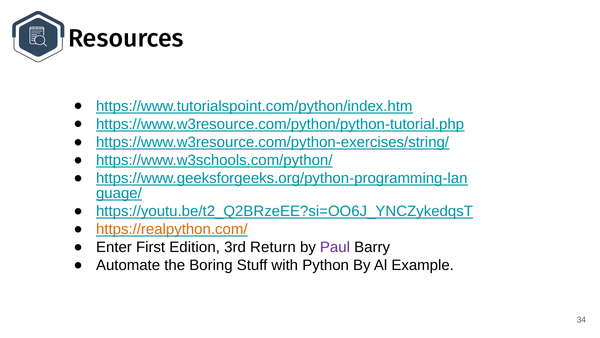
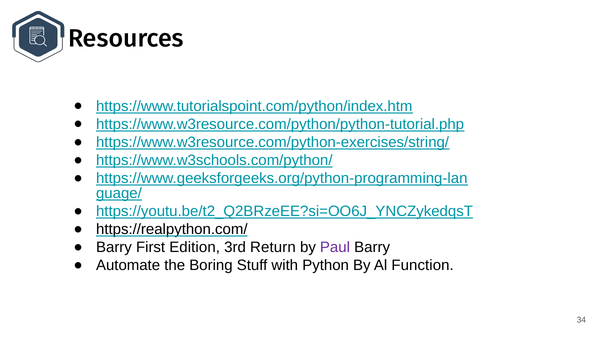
https://realpython.com/ colour: orange -> black
Enter at (114, 247): Enter -> Barry
Example: Example -> Function
